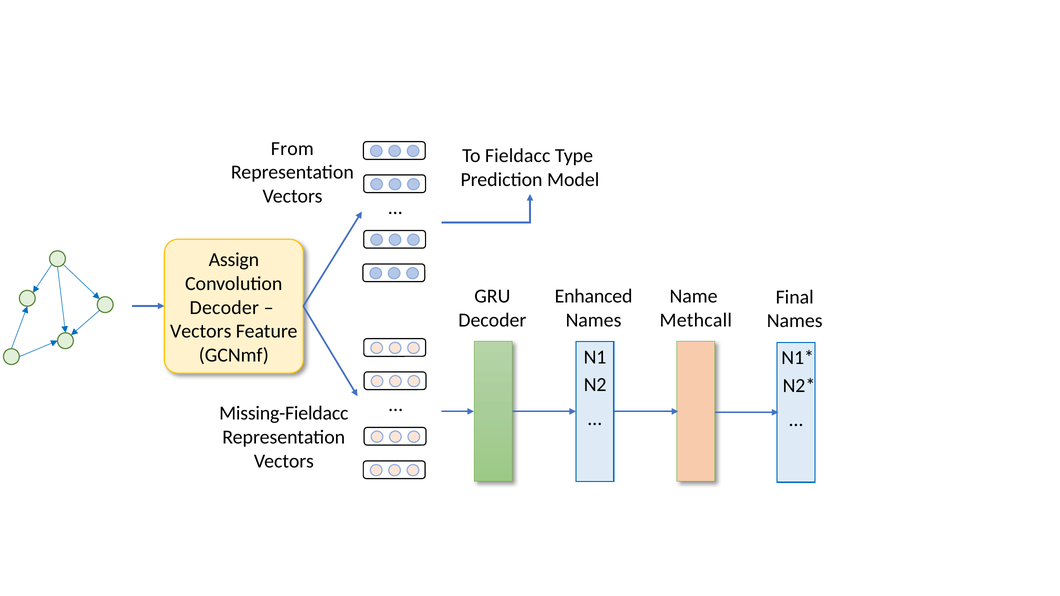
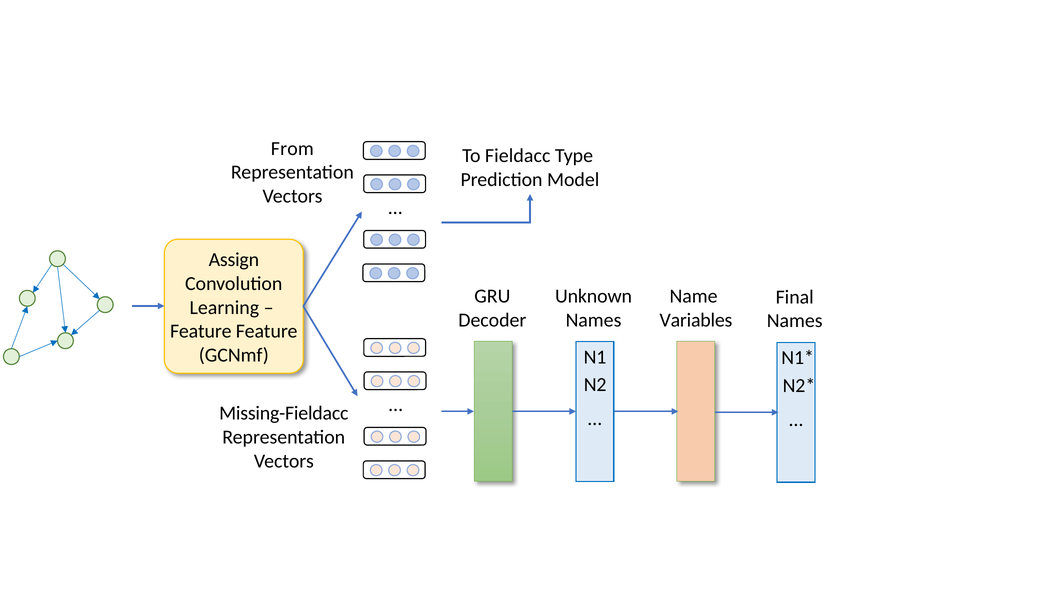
Enhanced: Enhanced -> Unknown
Decoder at (224, 308): Decoder -> Learning
Methcall: Methcall -> Variables
Vectors at (201, 332): Vectors -> Feature
